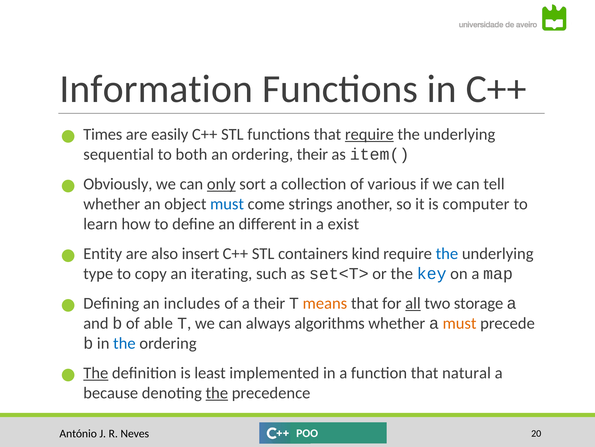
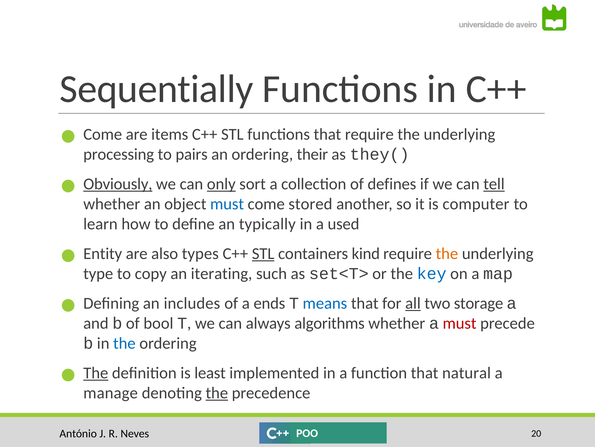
Information: Information -> Sequentially
Times at (103, 134): Times -> Come
easily: easily -> items
require at (369, 134) underline: present -> none
sequential: sequential -> processing
both: both -> pairs
item(: item( -> they(
Obviously underline: none -> present
various: various -> defines
tell underline: none -> present
strings: strings -> stored
different: different -> typically
exist: exist -> used
insert: insert -> types
STL at (263, 253) underline: none -> present
the at (447, 253) colour: blue -> orange
a their: their -> ends
means colour: orange -> blue
able: able -> bool
must at (460, 323) colour: orange -> red
because: because -> manage
